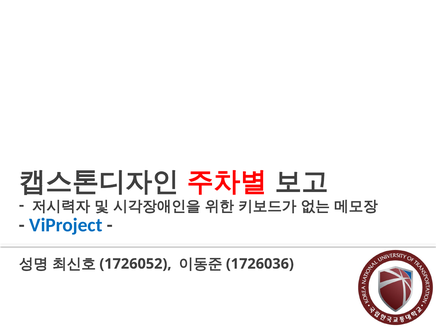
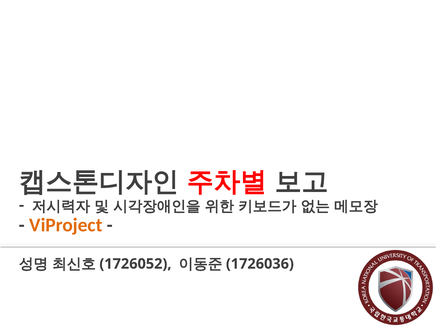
ViProject colour: blue -> orange
